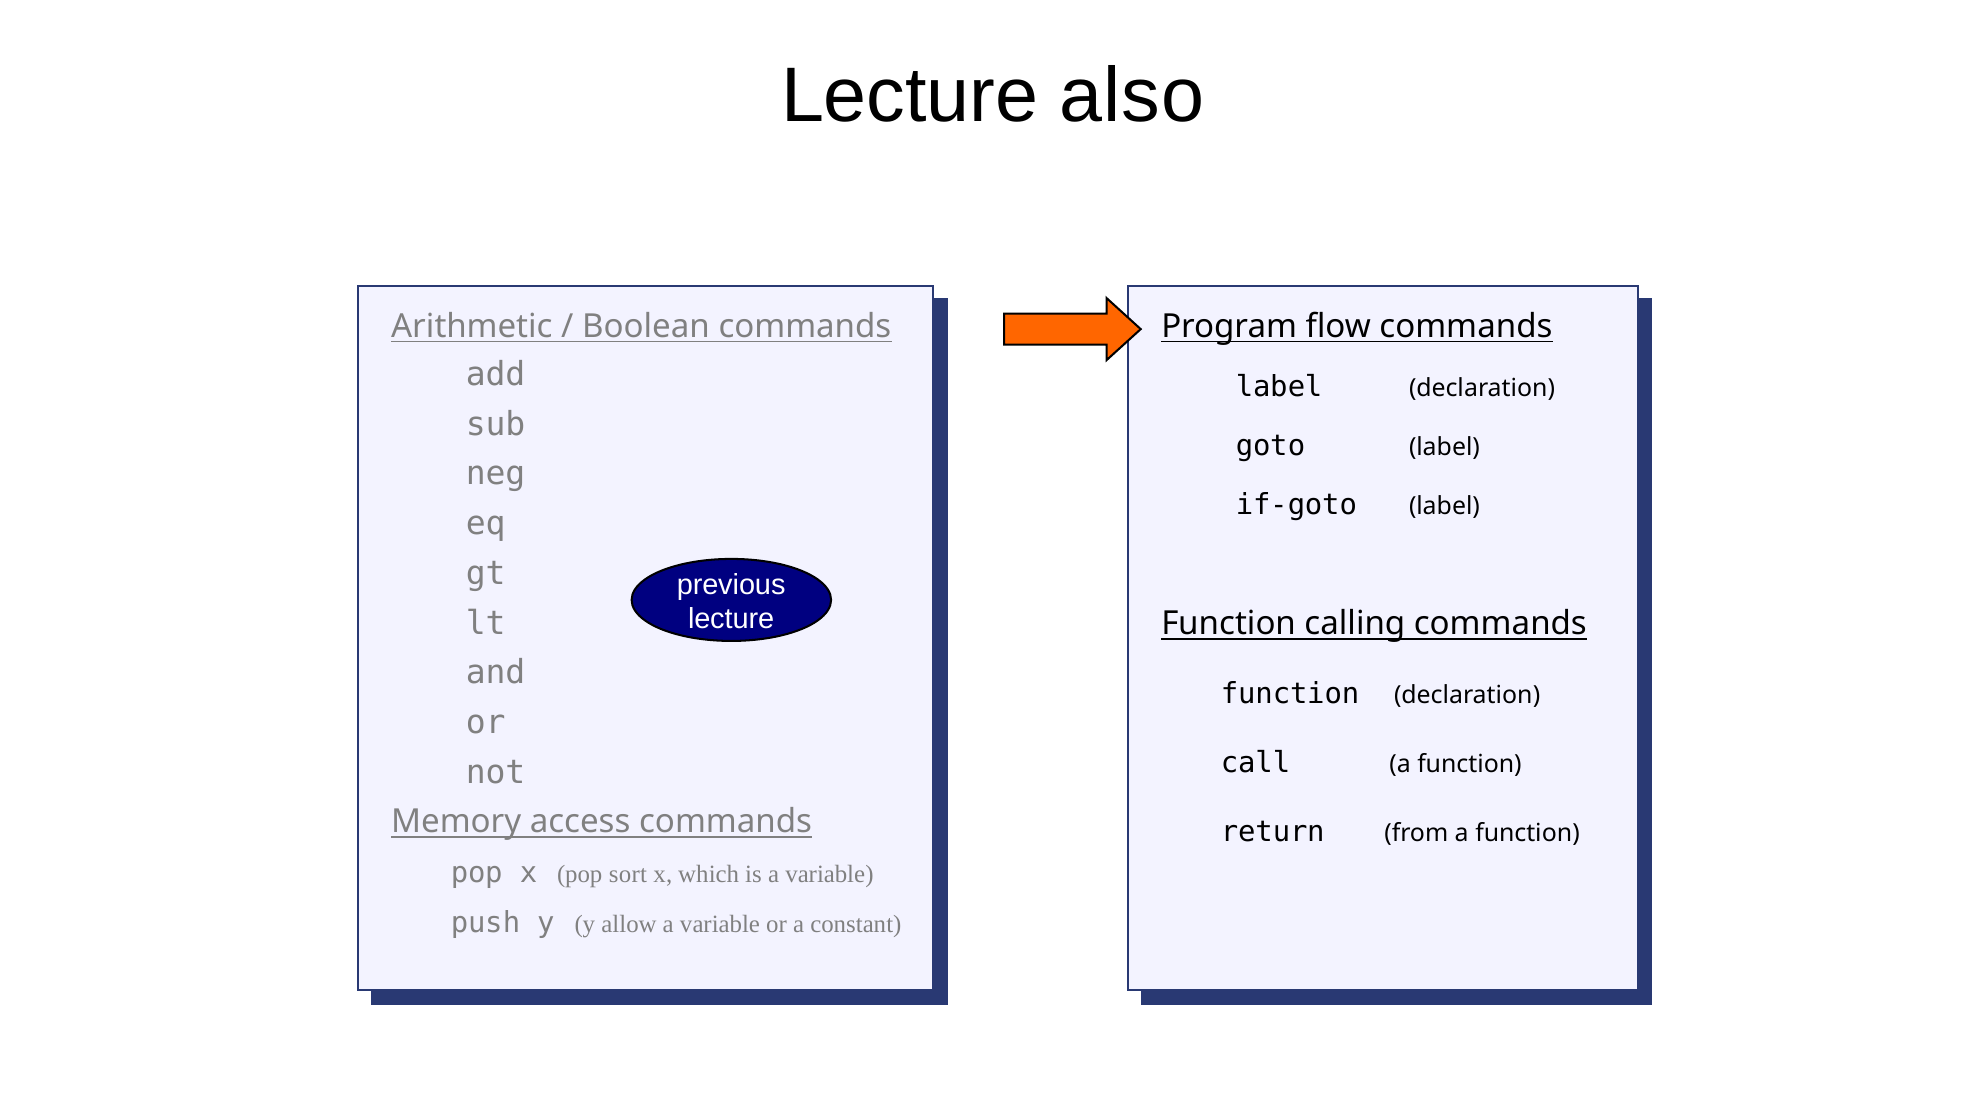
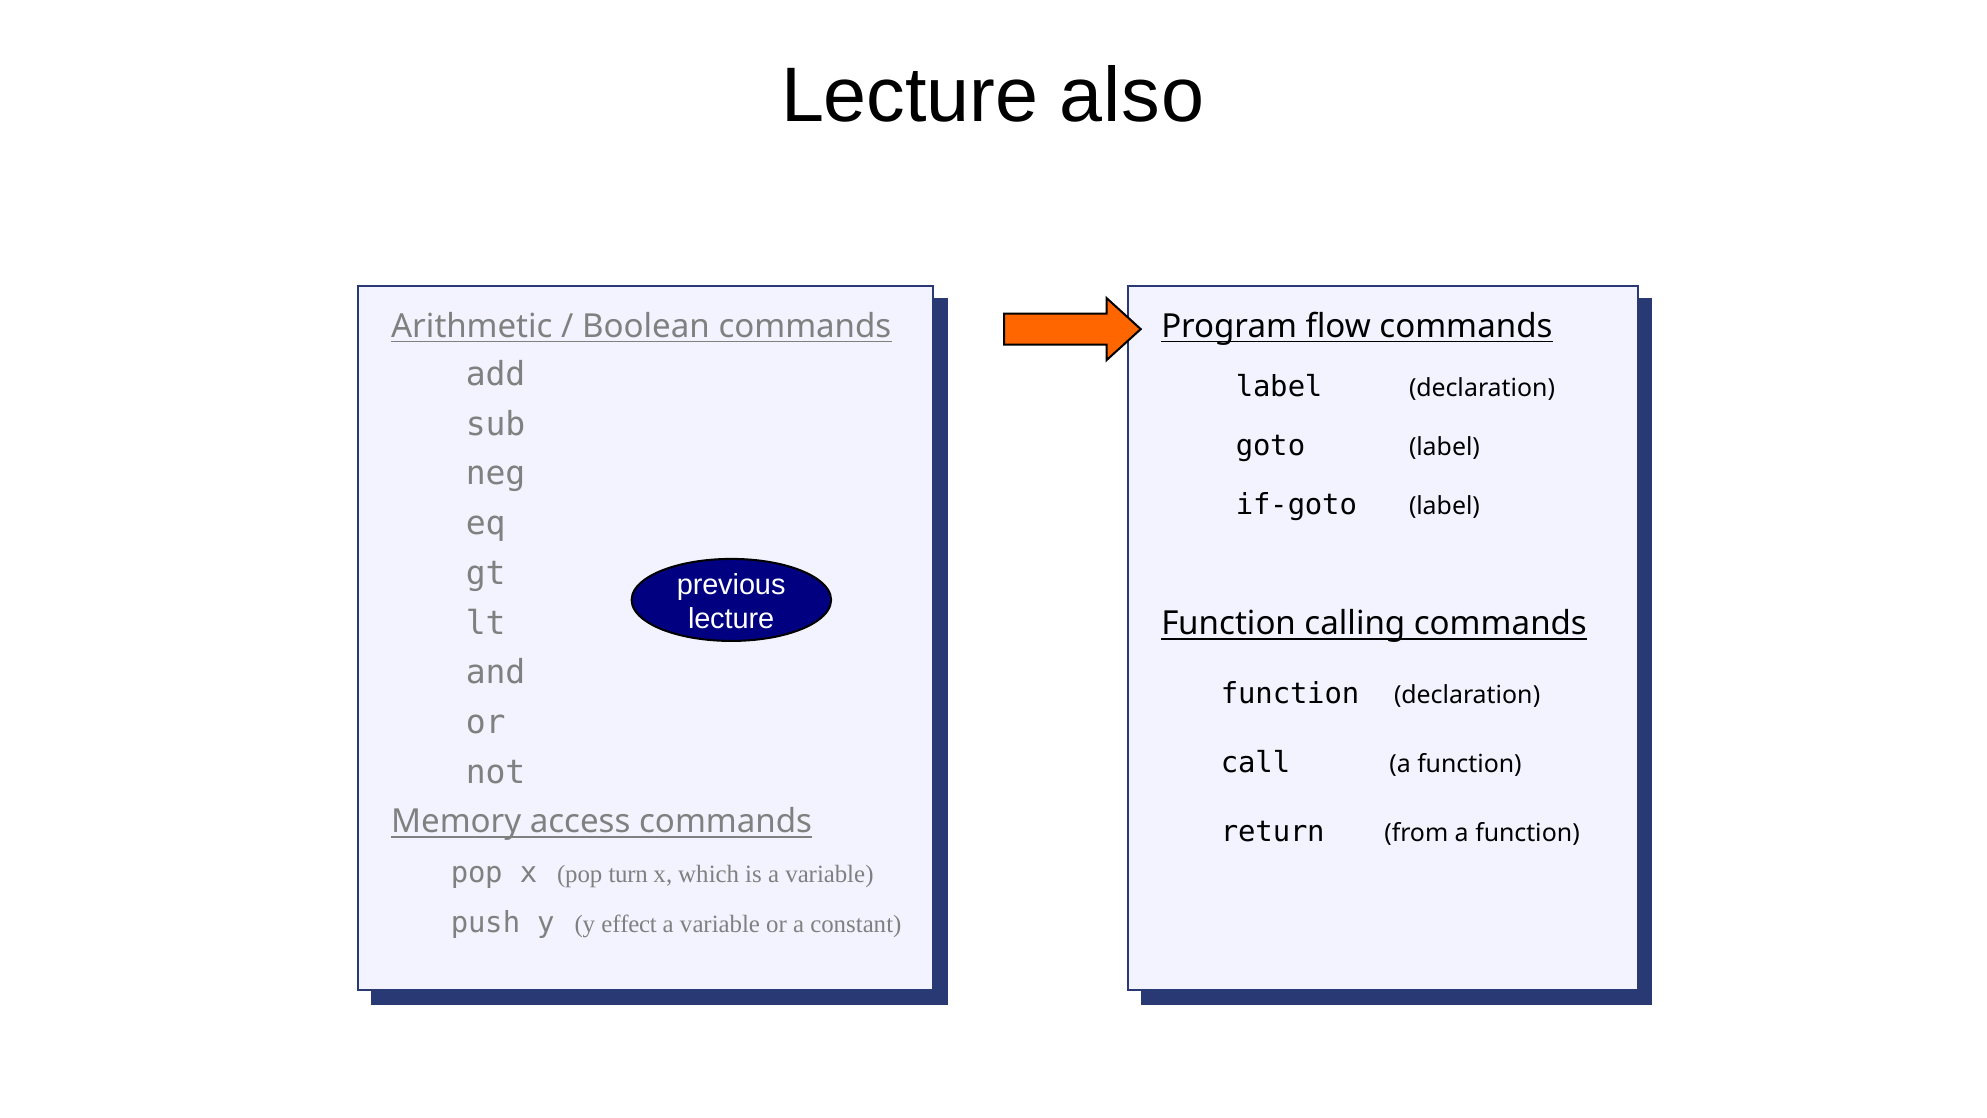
sort: sort -> turn
allow: allow -> effect
